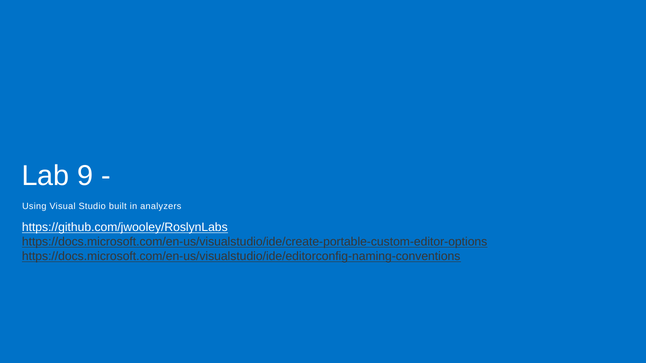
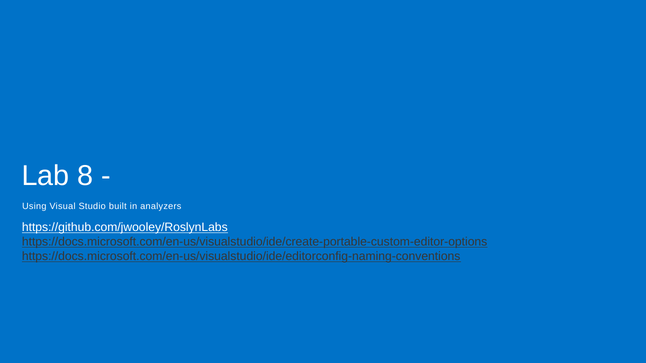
9: 9 -> 8
